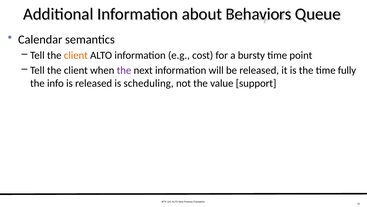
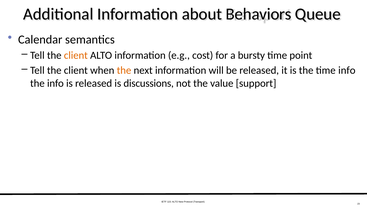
the at (124, 70) colour: purple -> orange
time fully: fully -> info
scheduling: scheduling -> discussions
